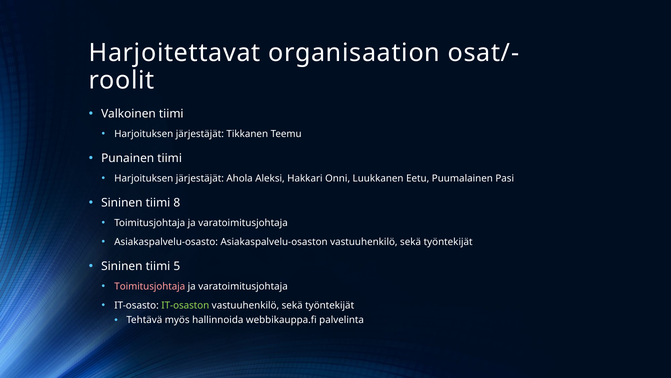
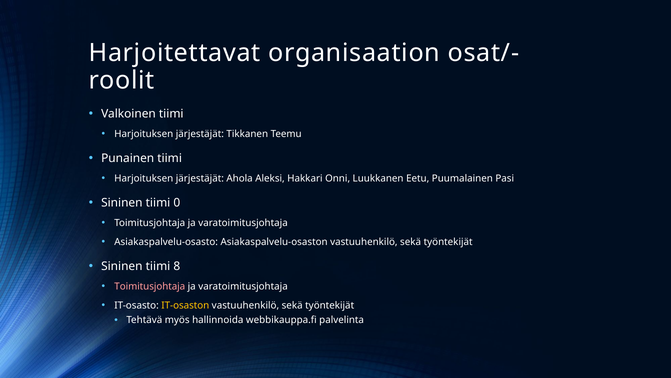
8: 8 -> 0
5: 5 -> 8
IT-osaston colour: light green -> yellow
